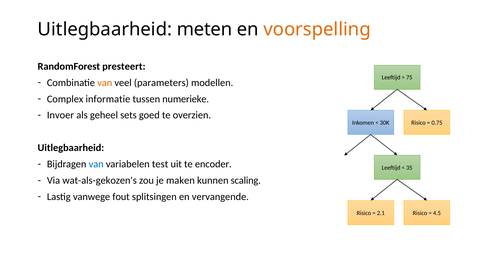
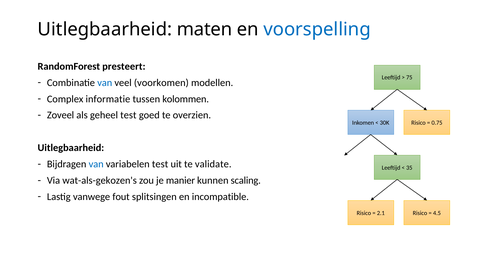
meten: meten -> maten
voorspelling colour: orange -> blue
van at (105, 83) colour: orange -> blue
parameters: parameters -> voorkomen
numerieke: numerieke -> kolommen
Invoer: Invoer -> Zoveel
geheel sets: sets -> test
encoder: encoder -> validate
maken: maken -> manier
vervangende: vervangende -> incompatible
